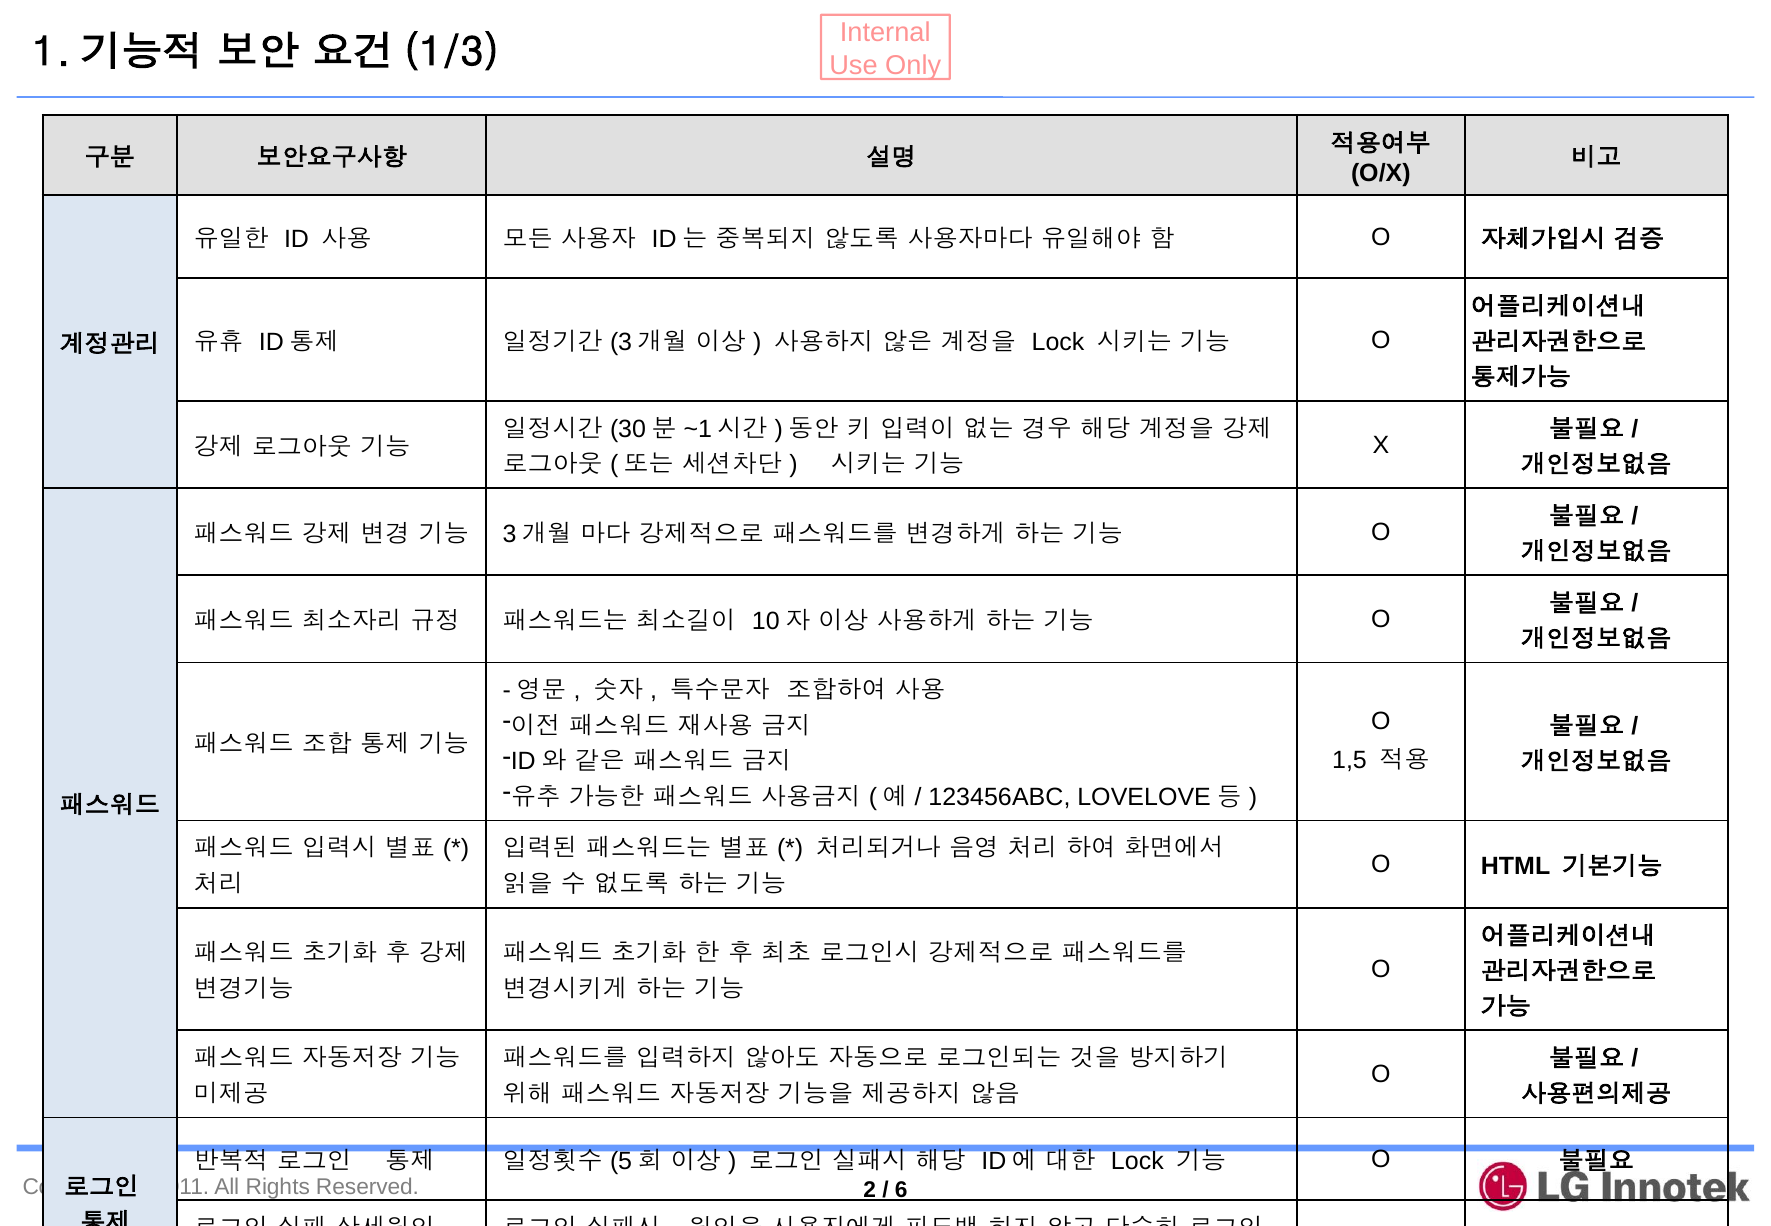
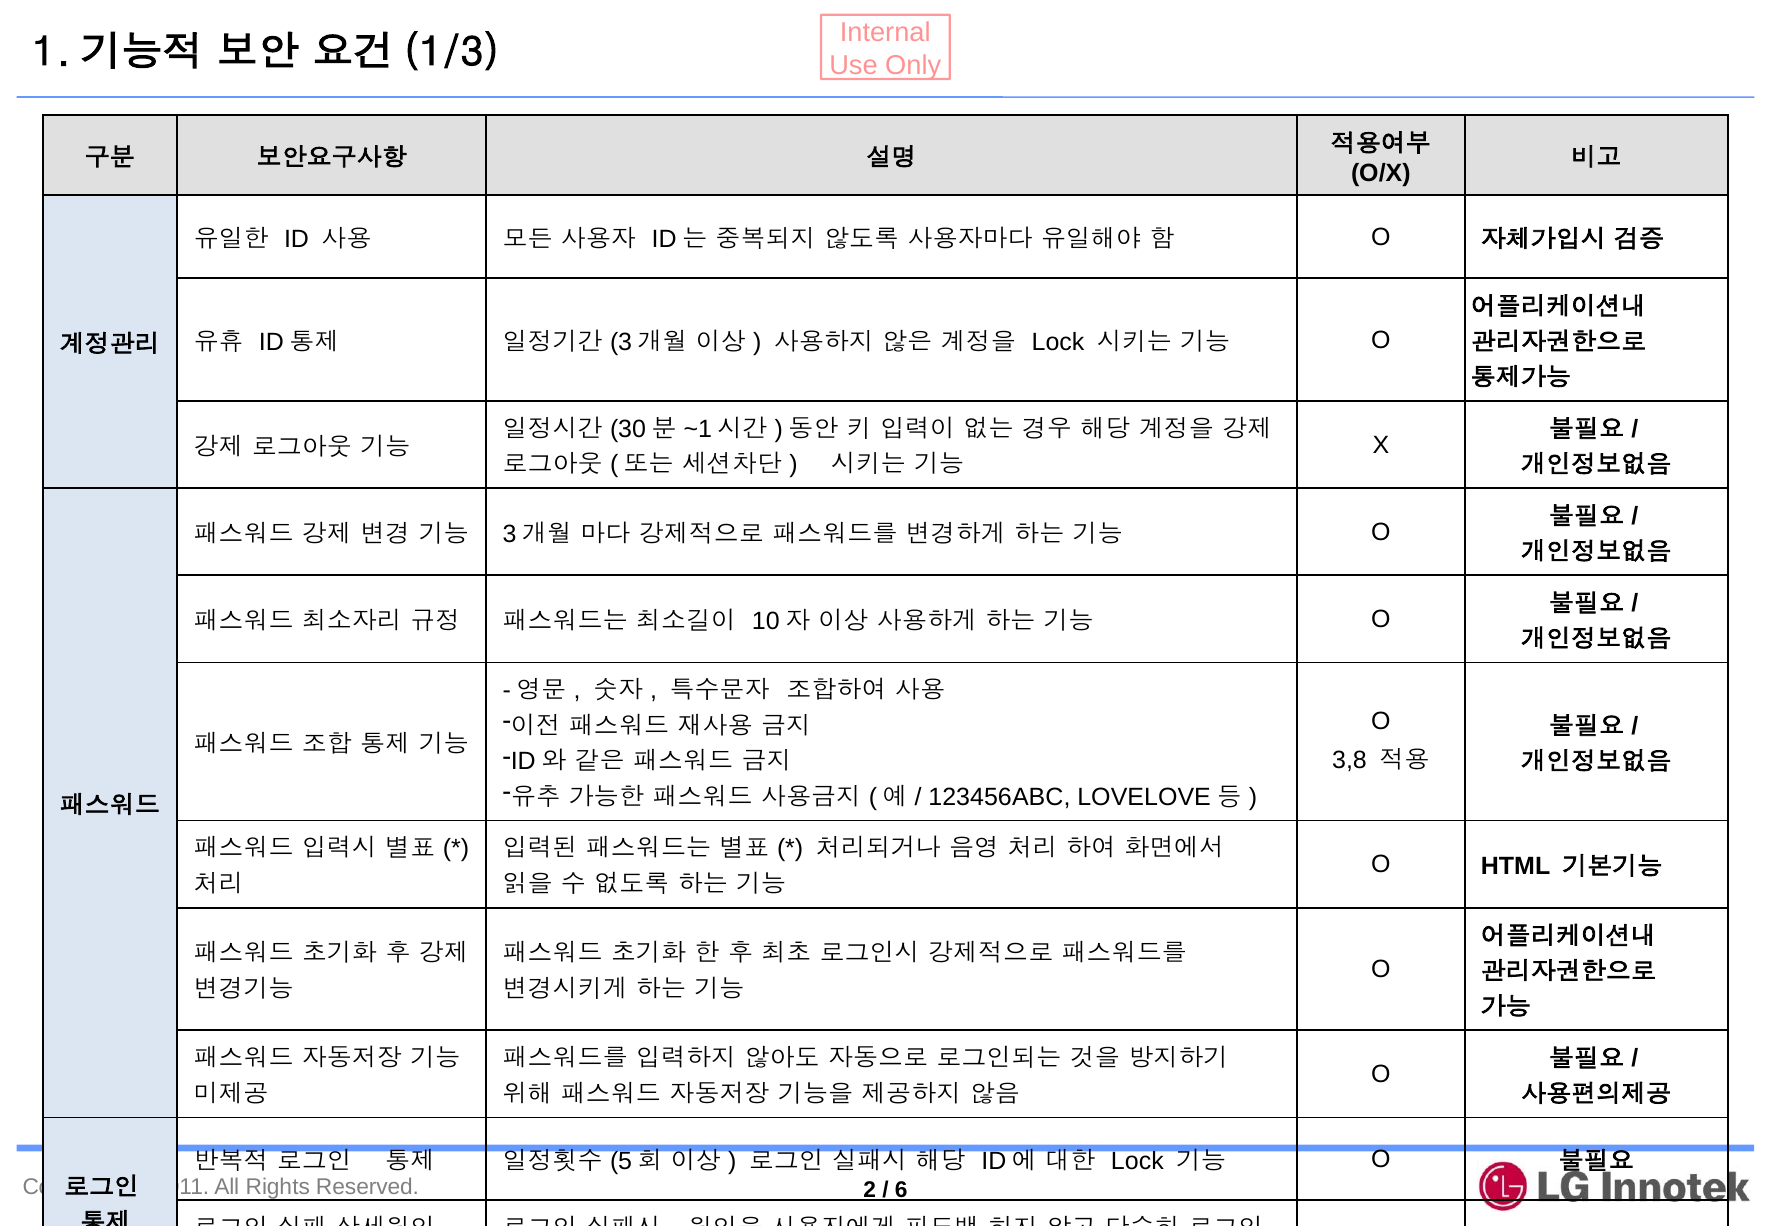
1,5: 1,5 -> 3,8
